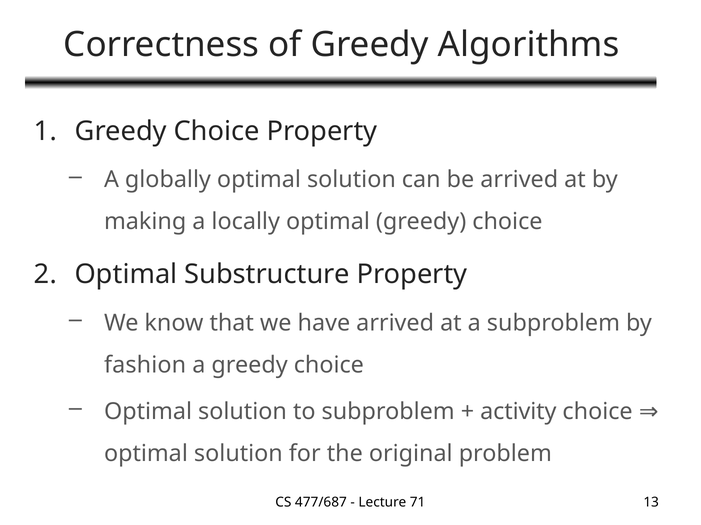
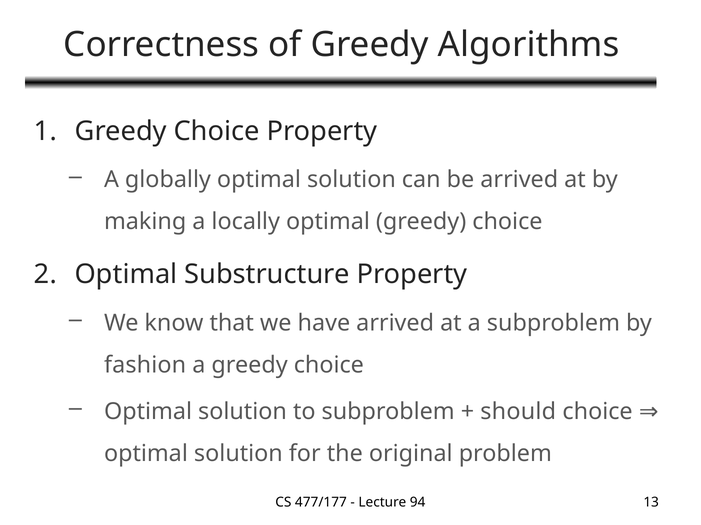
activity: activity -> should
477/687: 477/687 -> 477/177
71: 71 -> 94
